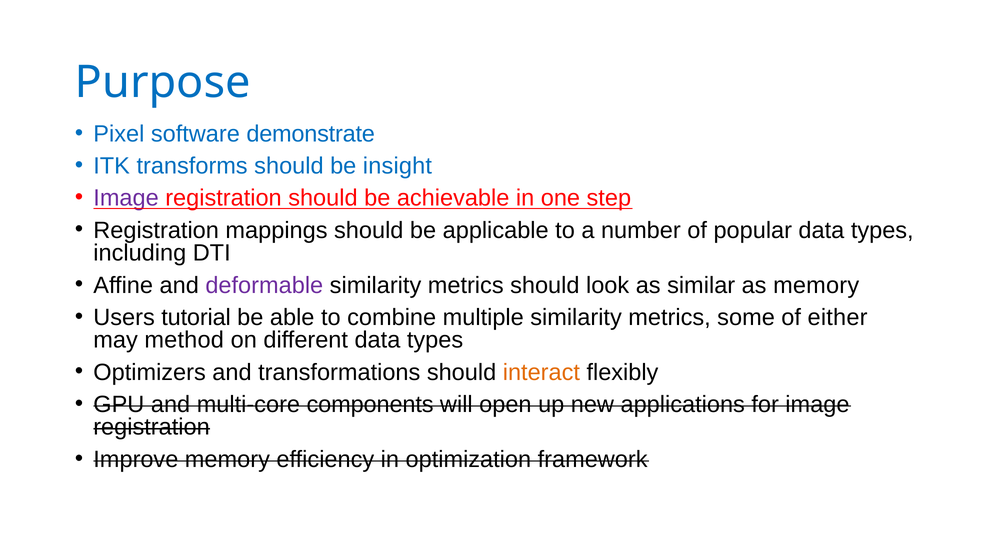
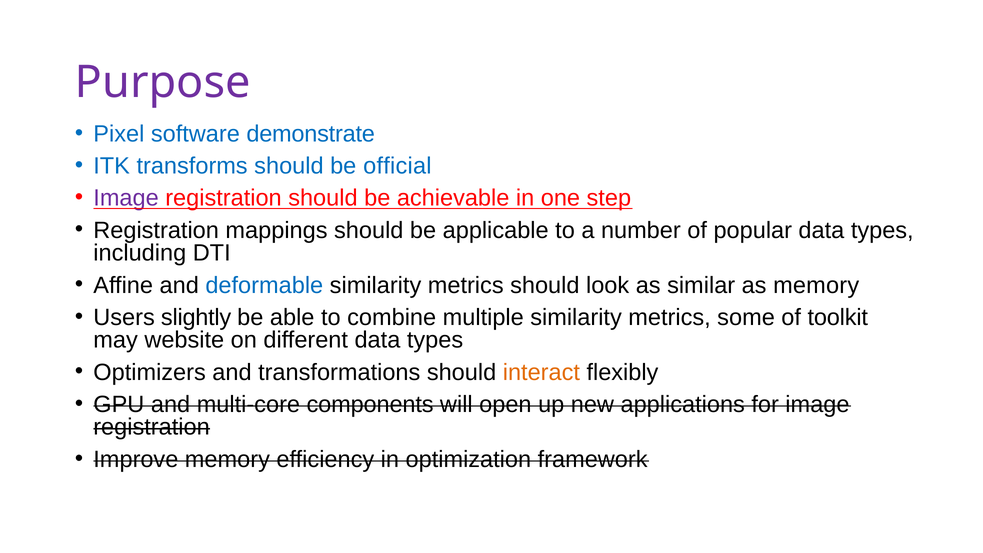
Purpose colour: blue -> purple
insight: insight -> official
deformable colour: purple -> blue
tutorial: tutorial -> slightly
either: either -> toolkit
method: method -> website
